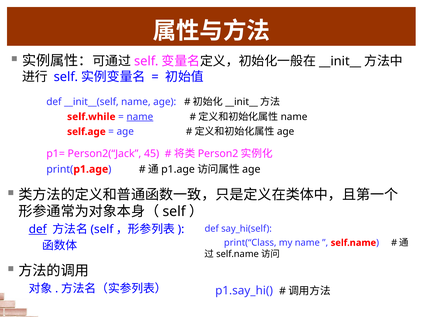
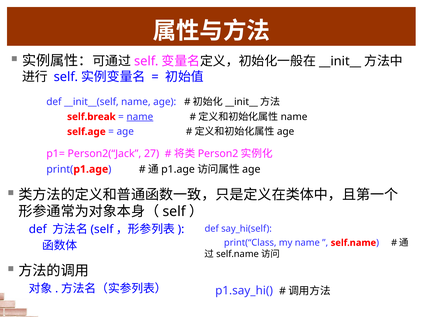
self.while: self.while -> self.break
45: 45 -> 27
def at (38, 229) underline: present -> none
